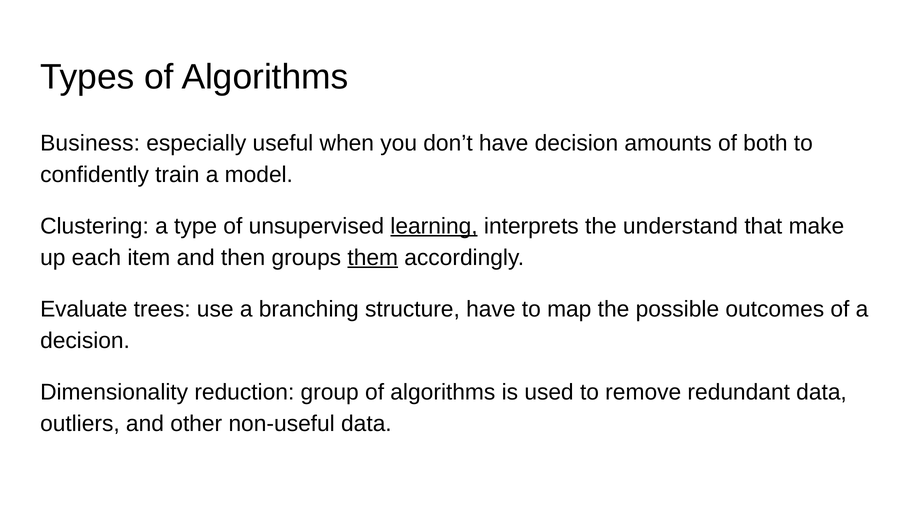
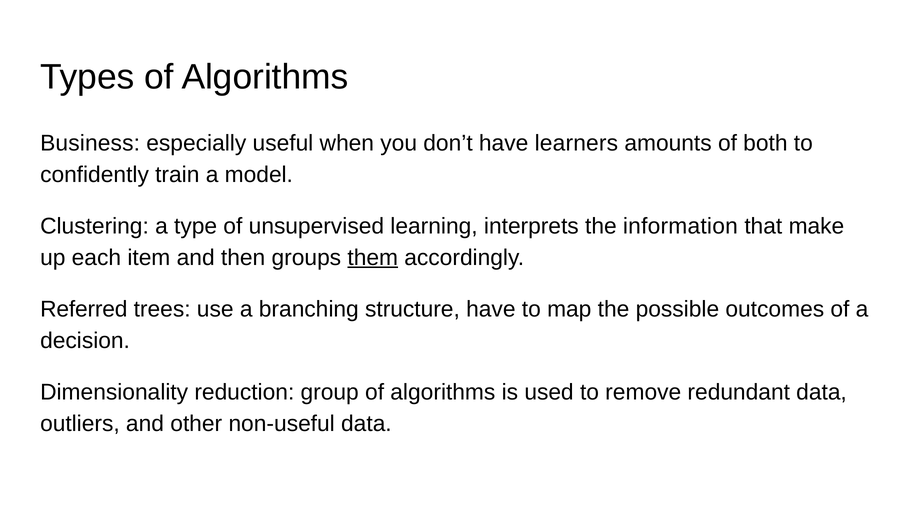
have decision: decision -> learners
learning underline: present -> none
understand: understand -> information
Evaluate: Evaluate -> Referred
